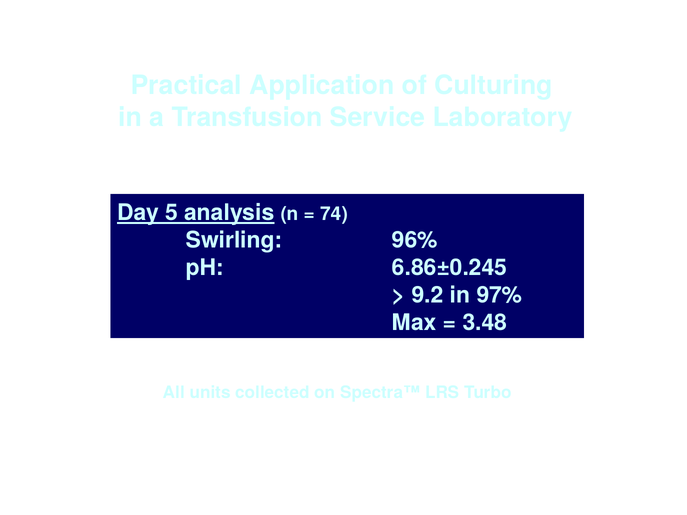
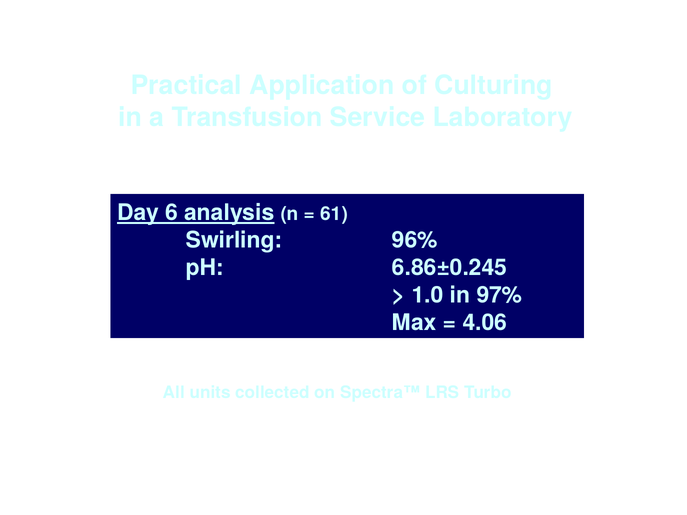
5: 5 -> 6
74: 74 -> 61
9.2: 9.2 -> 1.0
3.48: 3.48 -> 4.06
